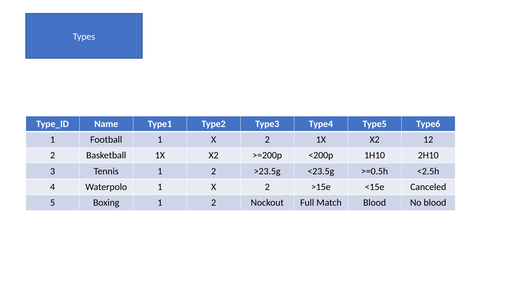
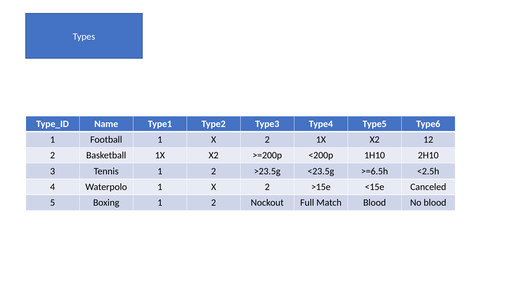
>=0.5h: >=0.5h -> >=6.5h
